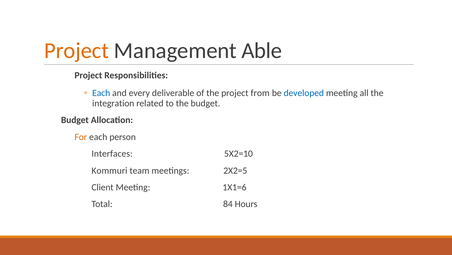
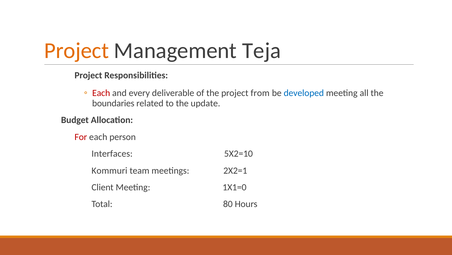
Able: Able -> Teja
Each at (101, 93) colour: blue -> red
integration: integration -> boundaries
the budget: budget -> update
For colour: orange -> red
2X2=5: 2X2=5 -> 2X2=1
1X1=6: 1X1=6 -> 1X1=0
84: 84 -> 80
